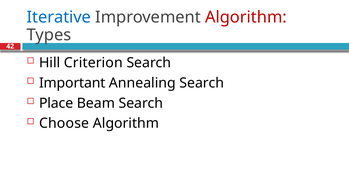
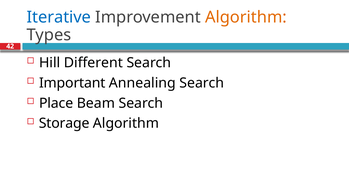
Algorithm at (246, 17) colour: red -> orange
Criterion: Criterion -> Different
Choose: Choose -> Storage
